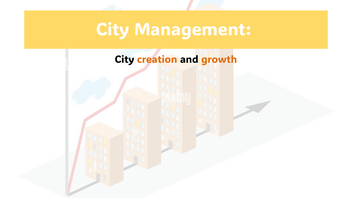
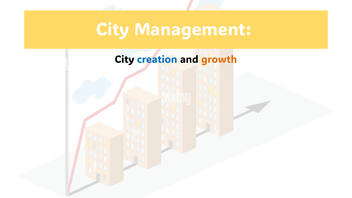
creation colour: orange -> blue
